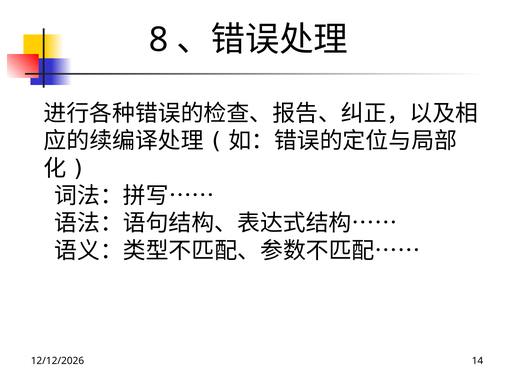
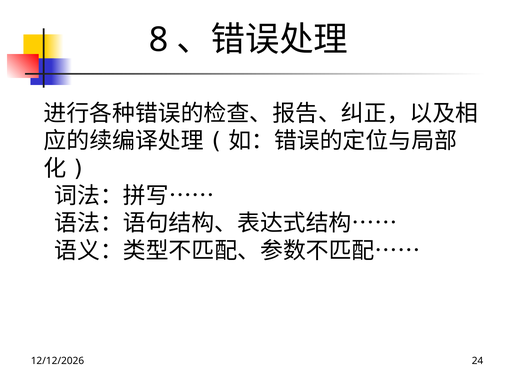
14: 14 -> 24
